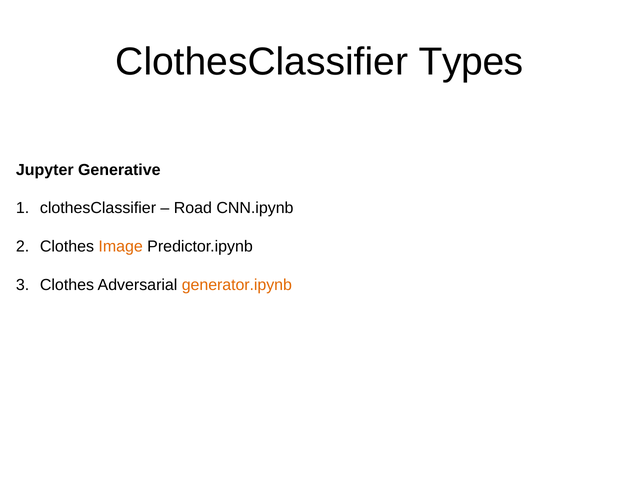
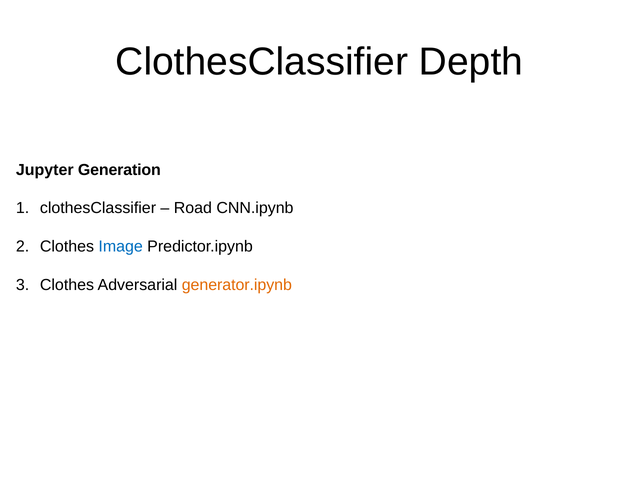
Types: Types -> Depth
Generative: Generative -> Generation
Image colour: orange -> blue
